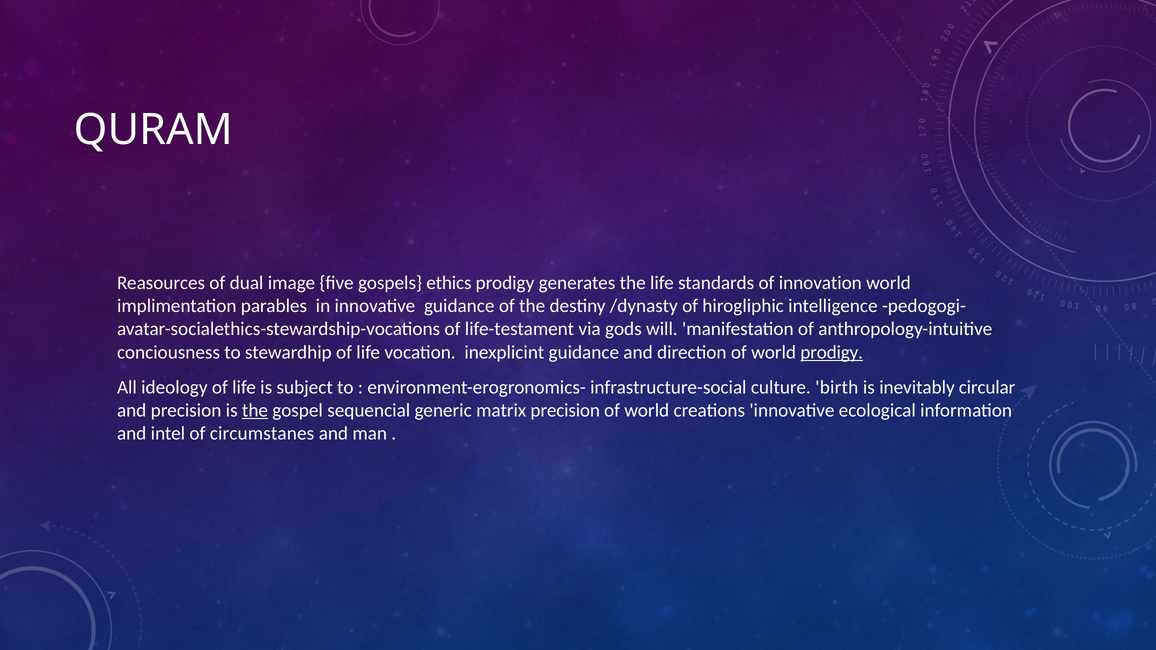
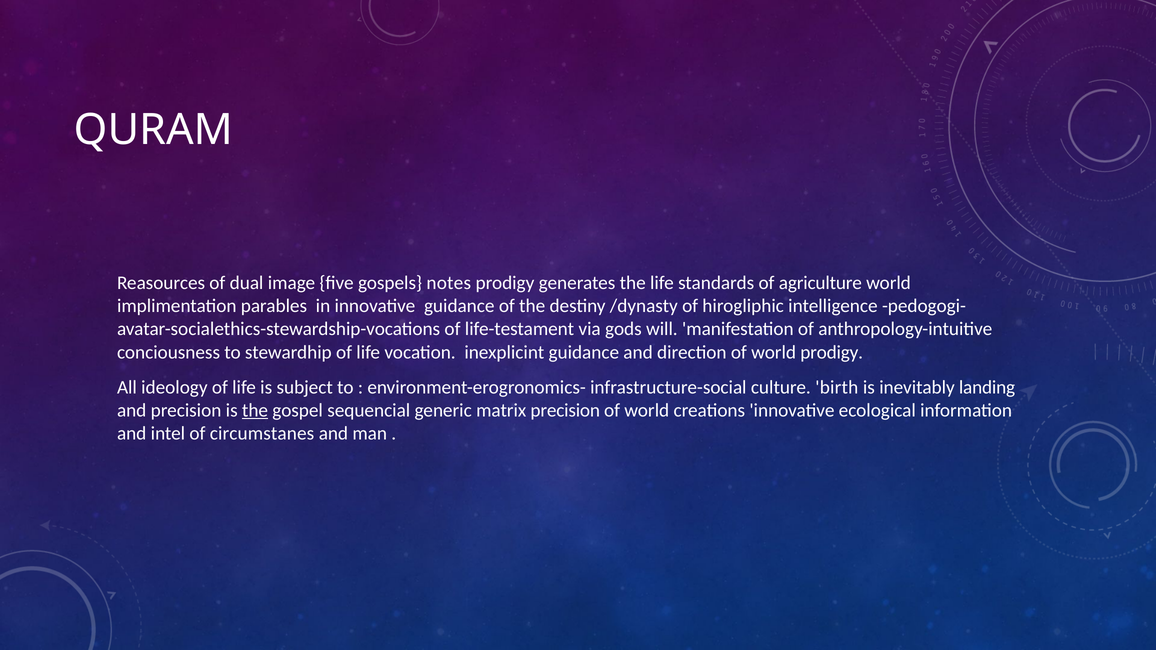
ethics: ethics -> notes
innovation: innovation -> agriculture
prodigy at (832, 352) underline: present -> none
circular: circular -> landing
